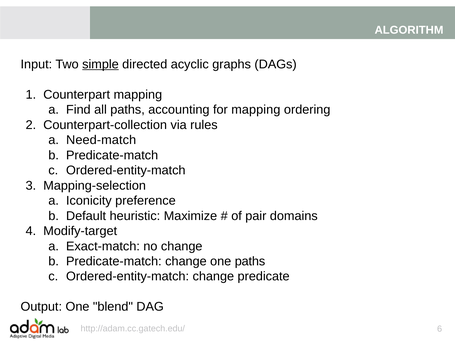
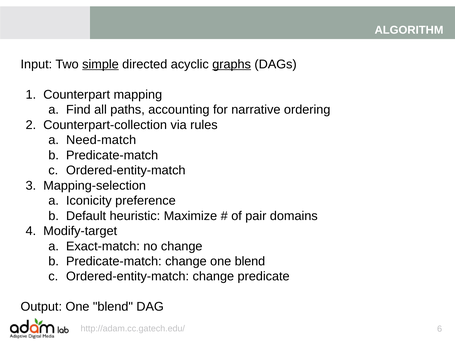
graphs underline: none -> present
for mapping: mapping -> narrative
change one paths: paths -> blend
